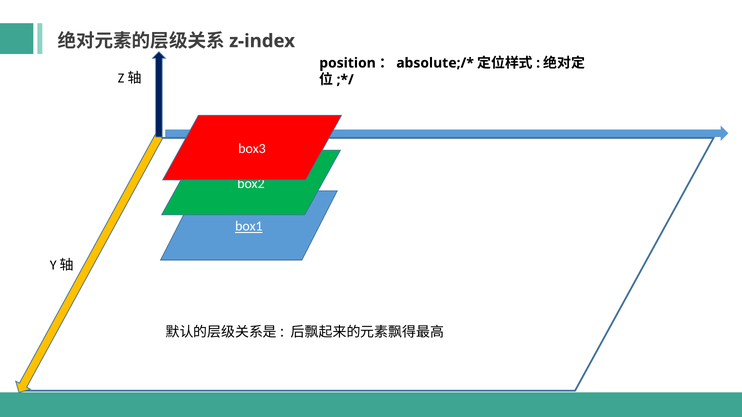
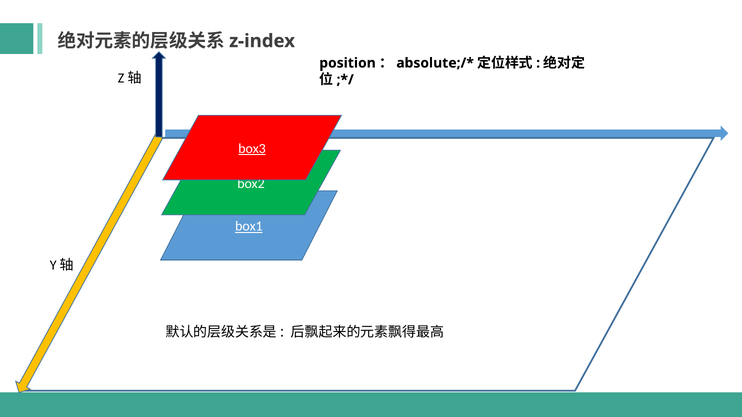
box3 underline: none -> present
